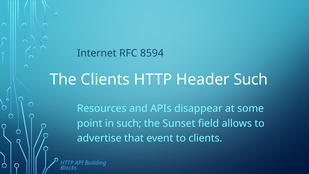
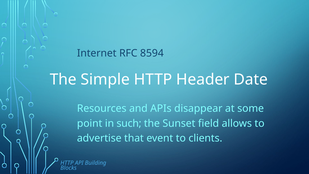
The Clients: Clients -> Simple
Header Such: Such -> Date
